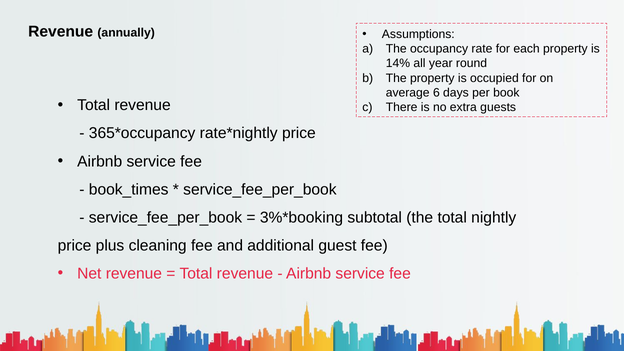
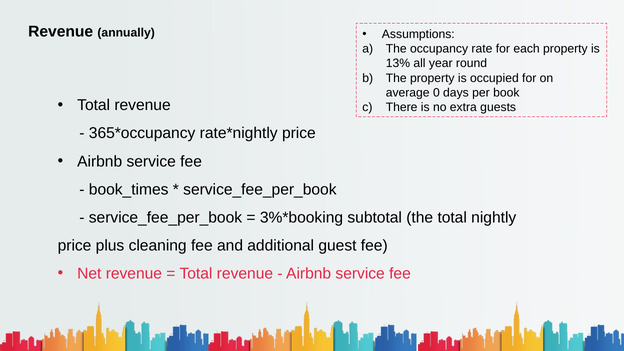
14%: 14% -> 13%
6: 6 -> 0
